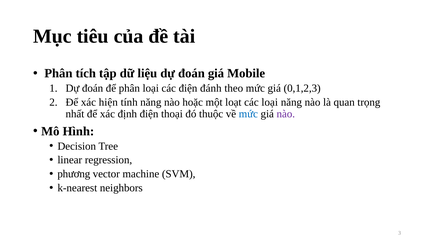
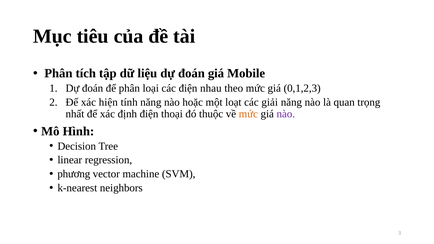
đánh: đánh -> nhau
các loại: loại -> giải
mức at (248, 114) colour: blue -> orange
